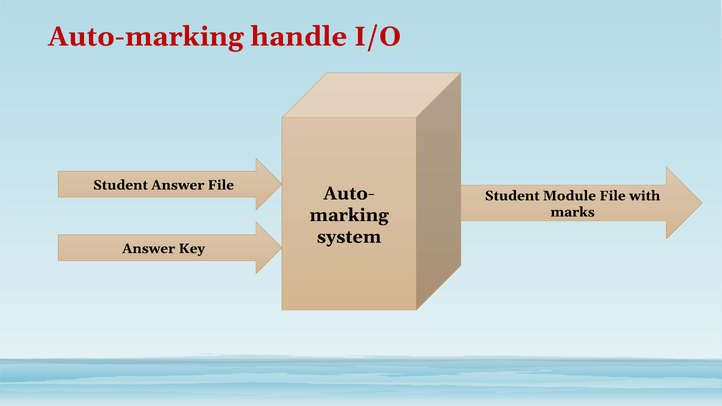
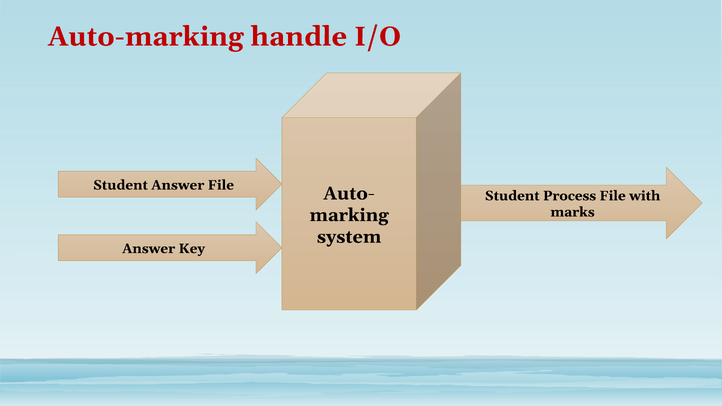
Module: Module -> Process
